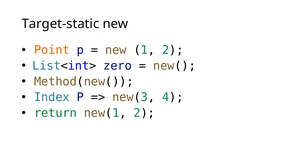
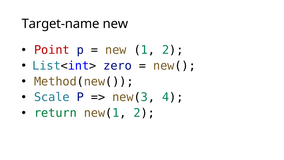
Target-static: Target-static -> Target-name
Point colour: orange -> red
Index: Index -> Scale
